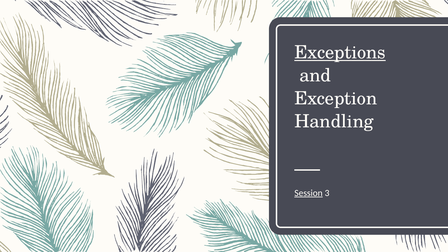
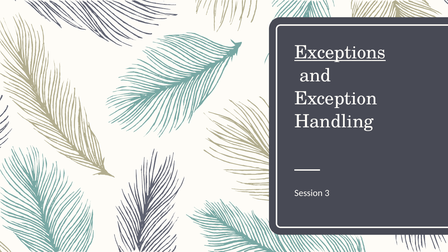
Session underline: present -> none
